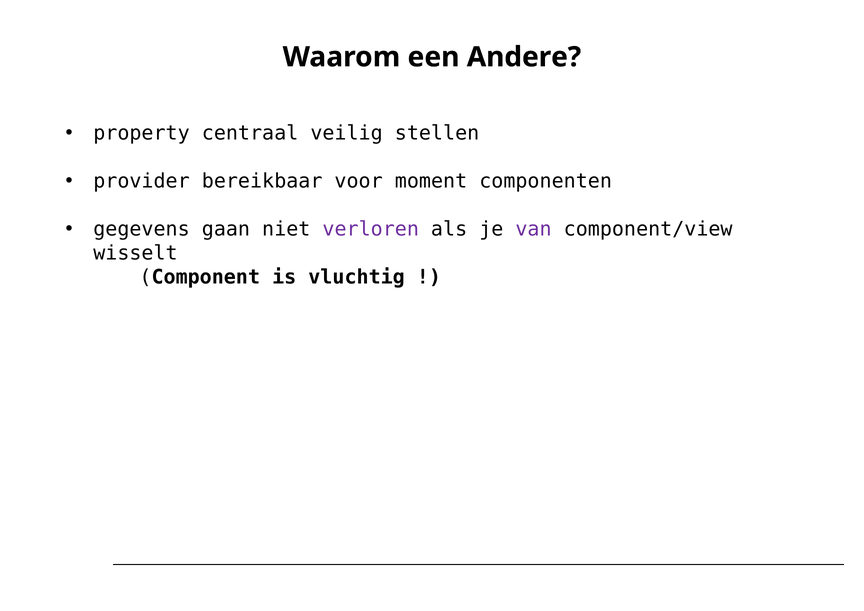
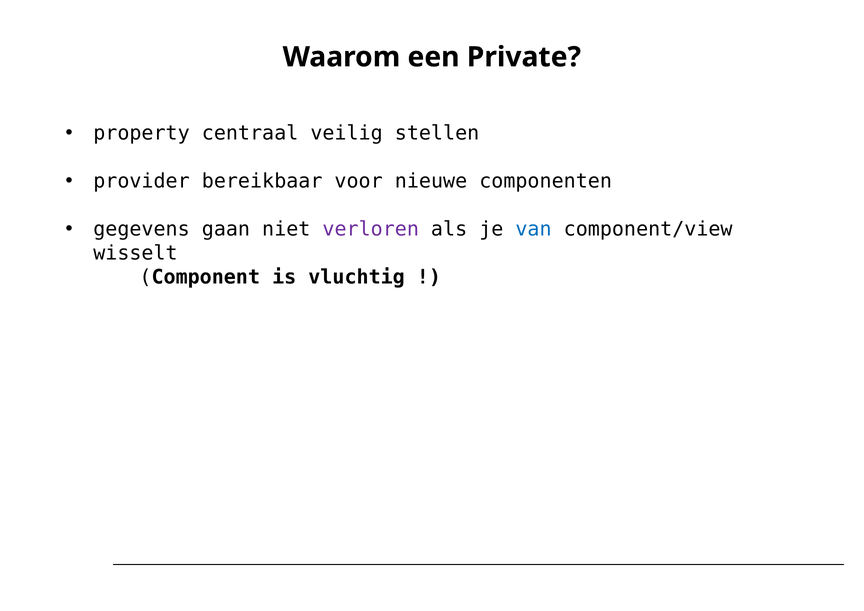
Andere: Andere -> Private
moment: moment -> nieuwe
van colour: purple -> blue
